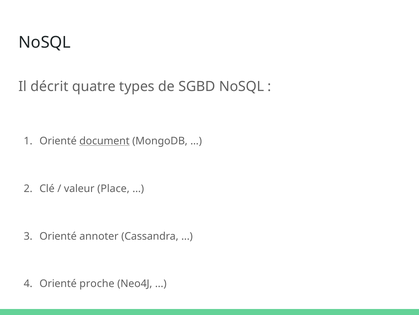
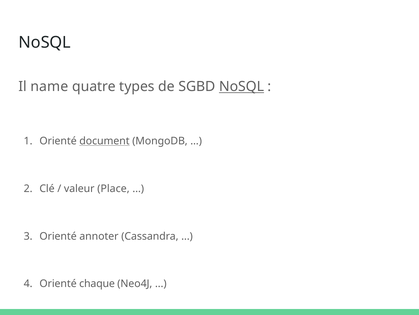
décrit: décrit -> name
NoSQL at (242, 86) underline: none -> present
proche: proche -> chaque
